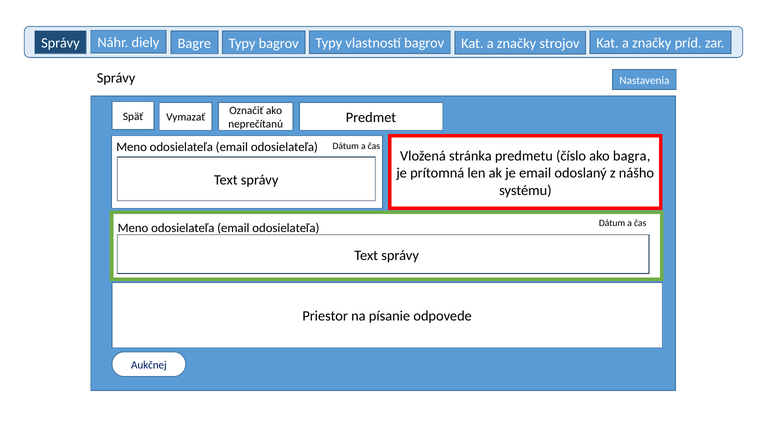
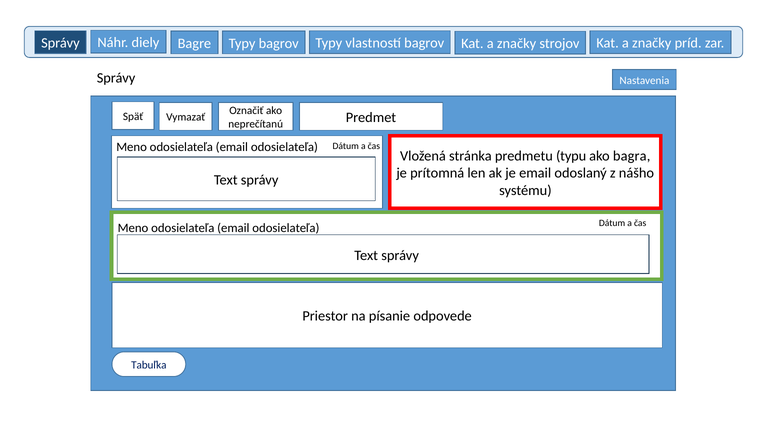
číslo: číslo -> typu
Aukčnej: Aukčnej -> Tabuľka
